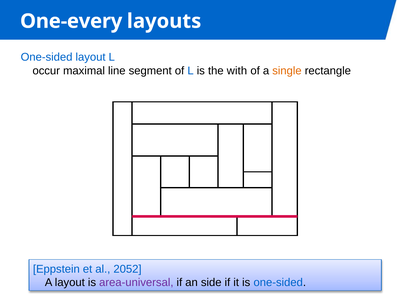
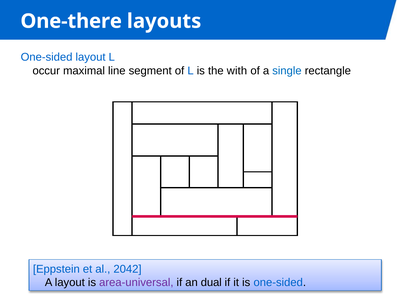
One-every: One-every -> One-there
single colour: orange -> blue
2052: 2052 -> 2042
side: side -> dual
